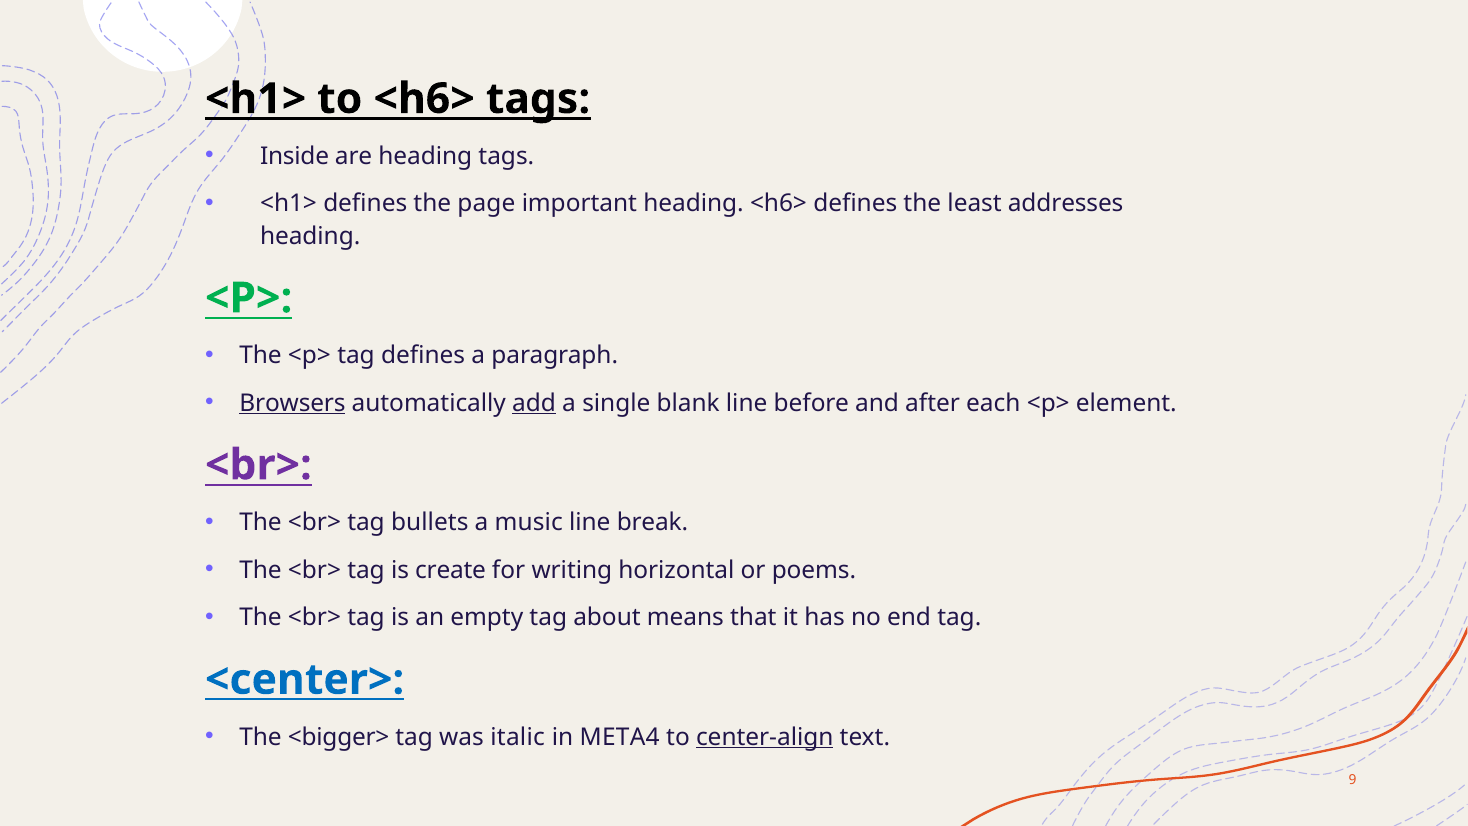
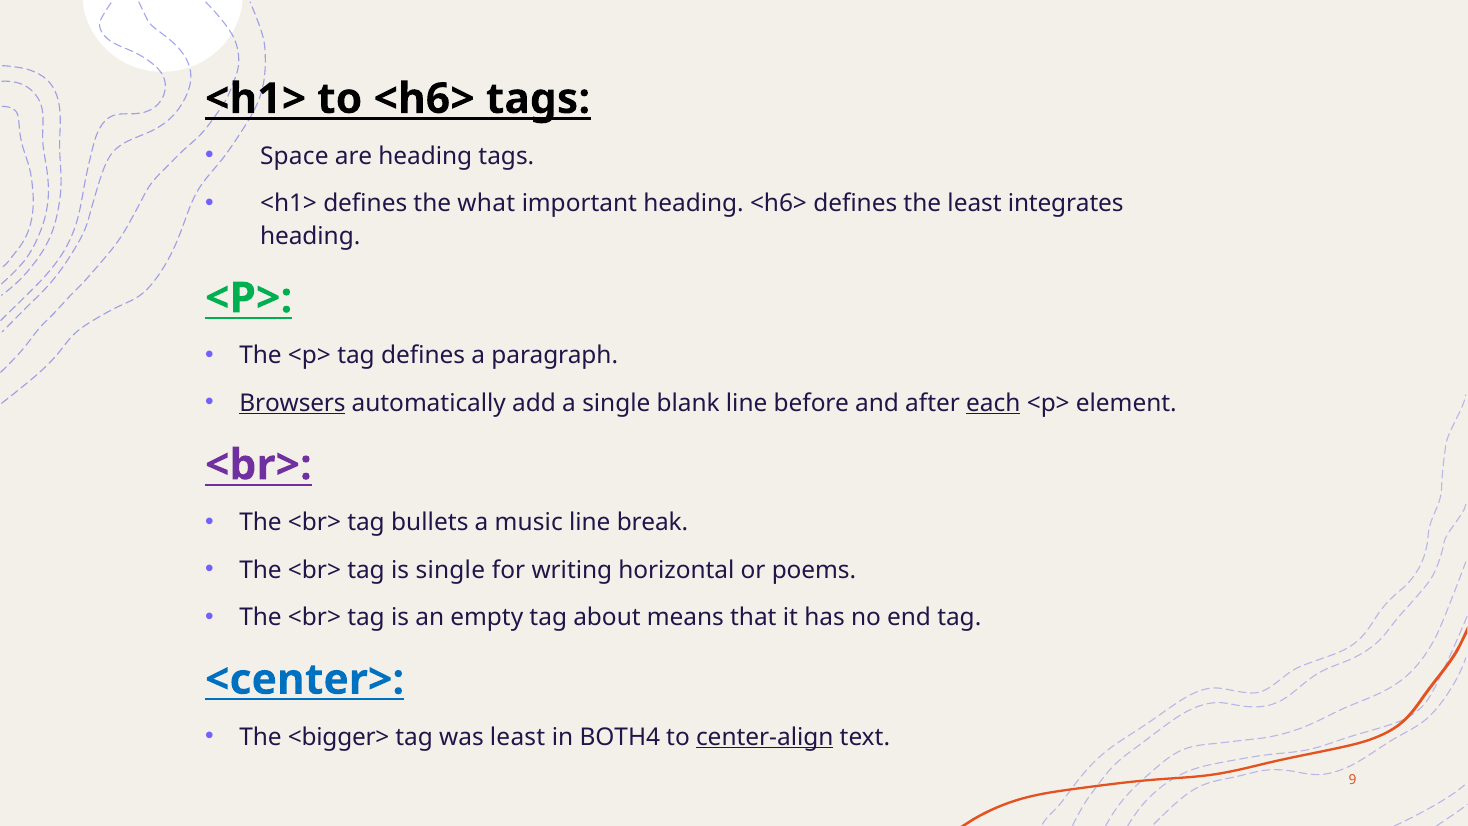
Inside: Inside -> Space
page: page -> what
addresses: addresses -> integrates
add underline: present -> none
each underline: none -> present
is create: create -> single
was italic: italic -> least
META4: META4 -> BOTH4
